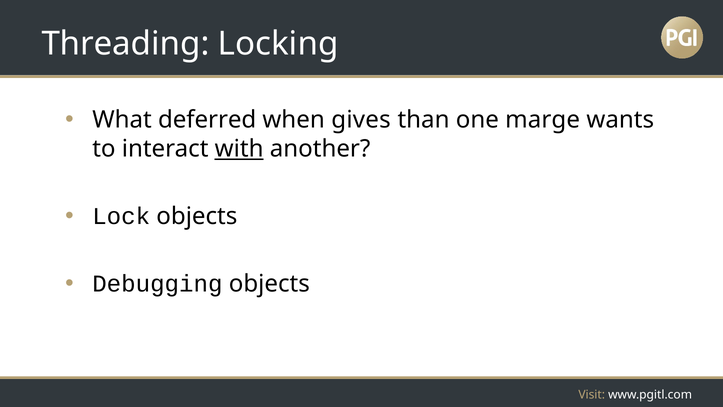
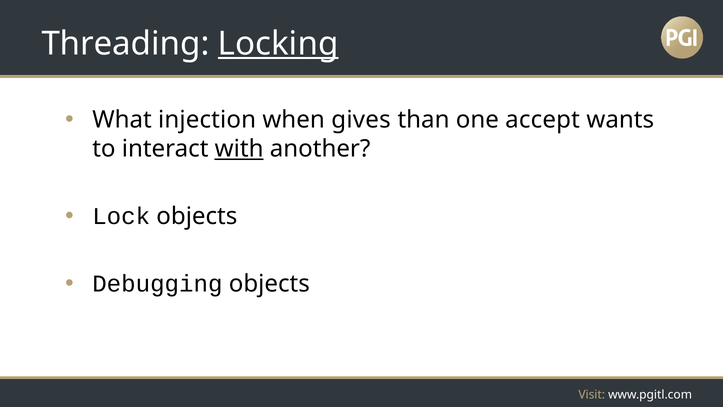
Locking underline: none -> present
deferred: deferred -> injection
marge: marge -> accept
